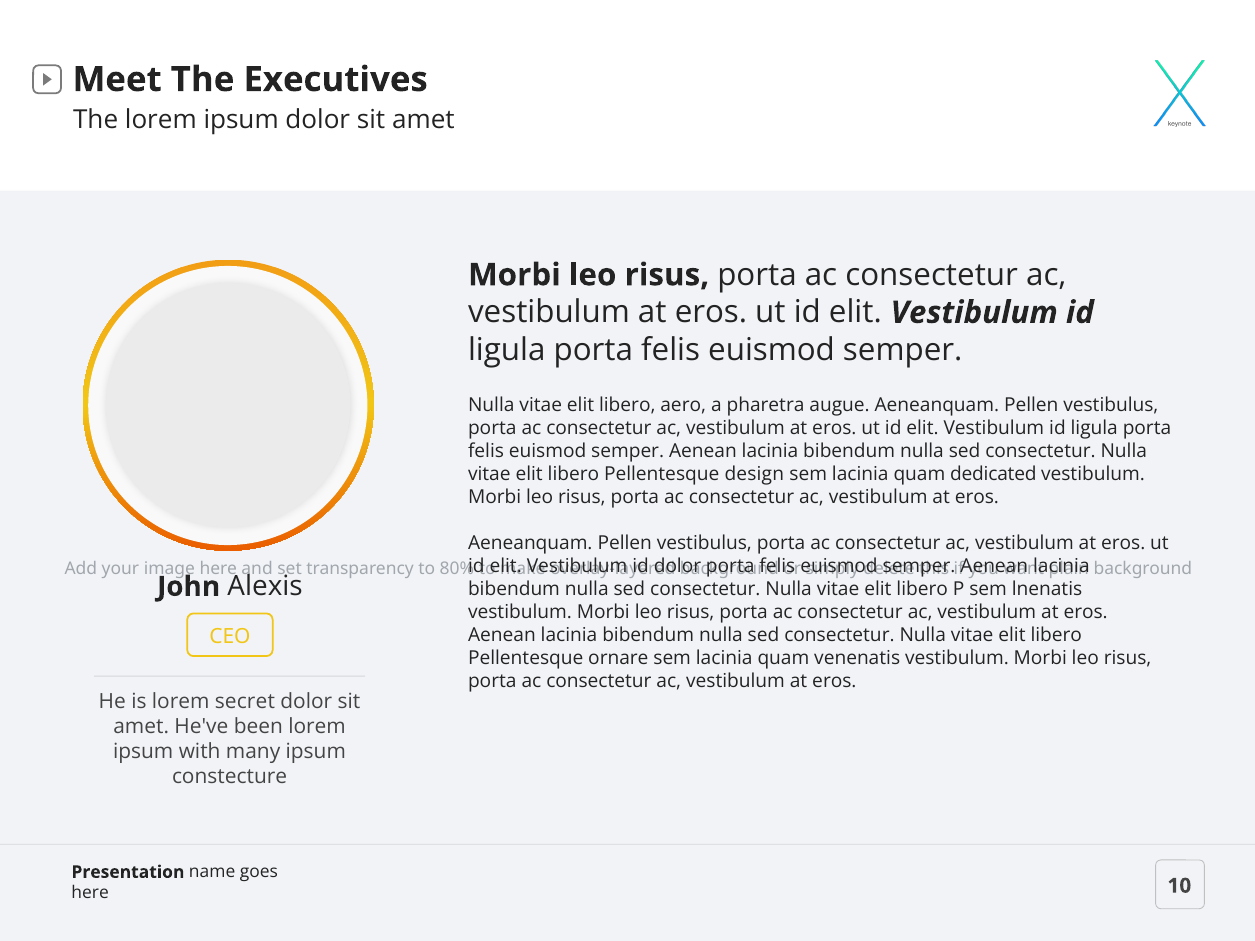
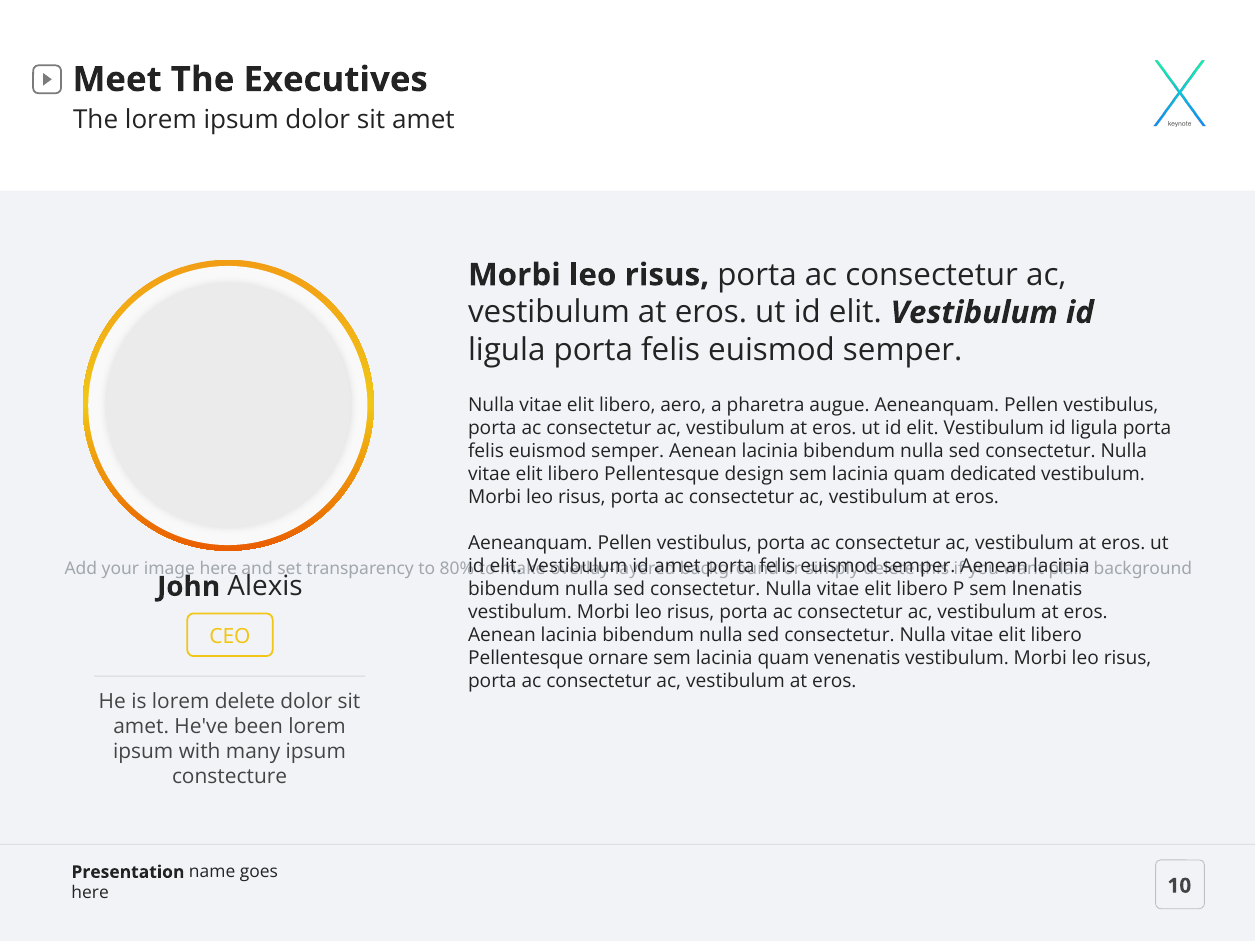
dolor at (677, 566): dolor -> amet
lorem secret: secret -> delete
